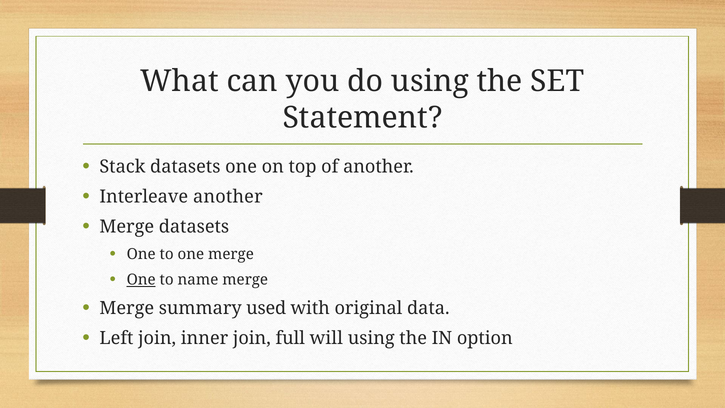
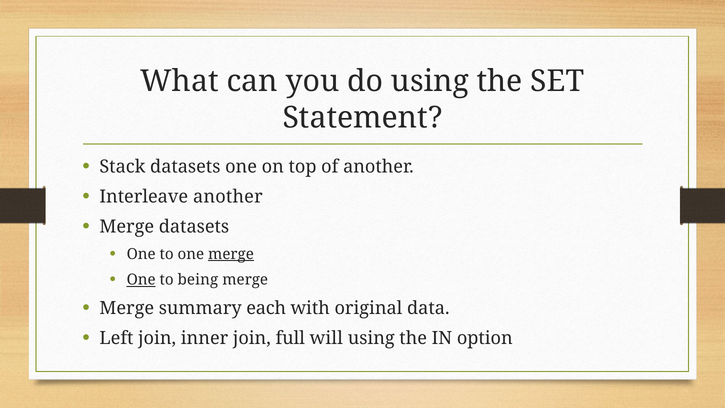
merge at (231, 254) underline: none -> present
name: name -> being
used: used -> each
